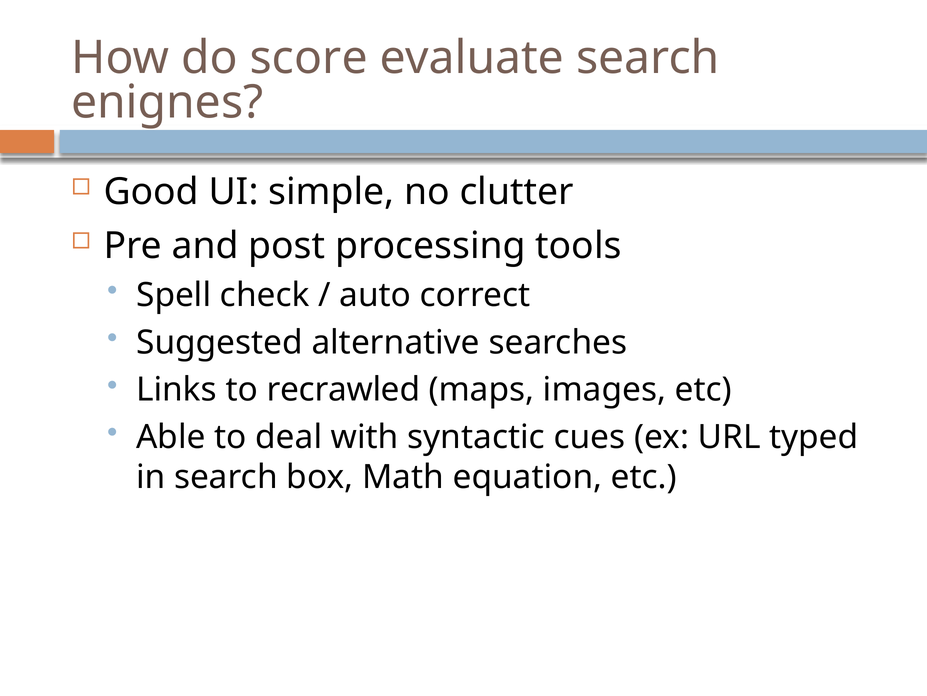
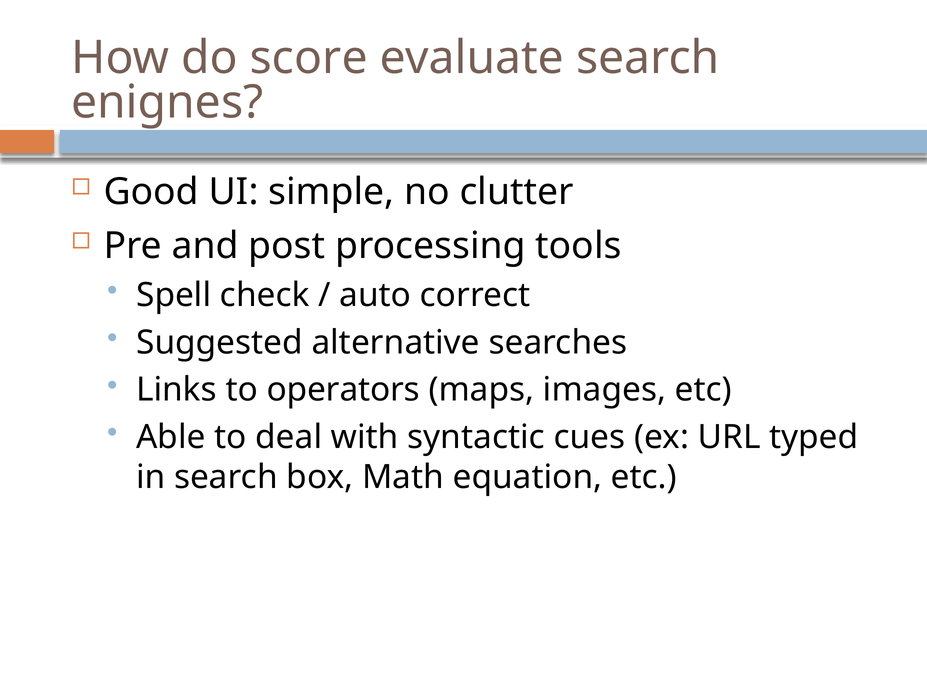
recrawled: recrawled -> operators
